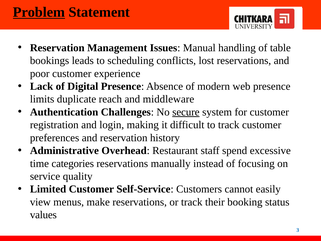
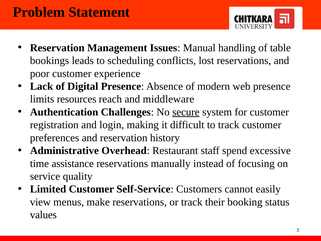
Problem underline: present -> none
duplicate: duplicate -> resources
categories: categories -> assistance
